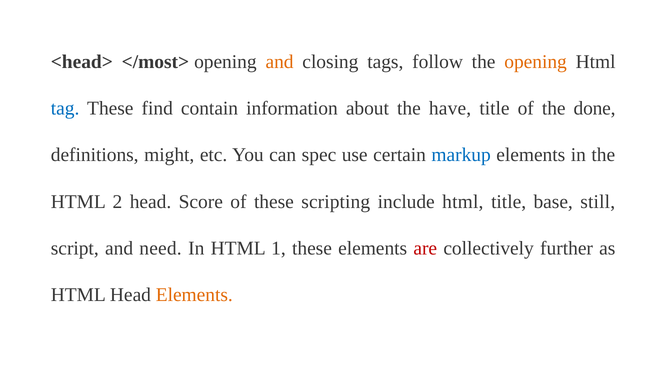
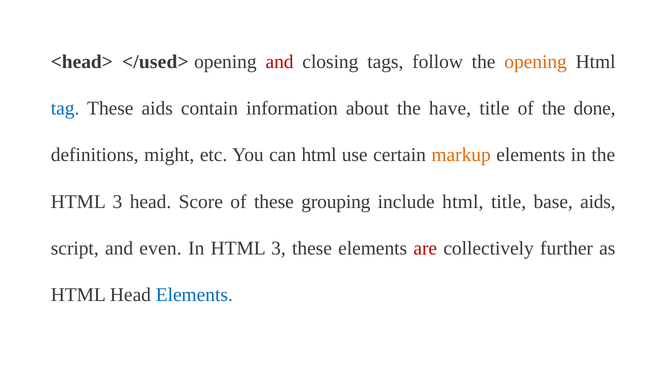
</most>: </most> -> </used>
and at (280, 62) colour: orange -> red
These find: find -> aids
can spec: spec -> html
markup colour: blue -> orange
2 at (117, 202): 2 -> 3
scripting: scripting -> grouping
base still: still -> aids
need: need -> even
In HTML 1: 1 -> 3
Elements at (194, 295) colour: orange -> blue
